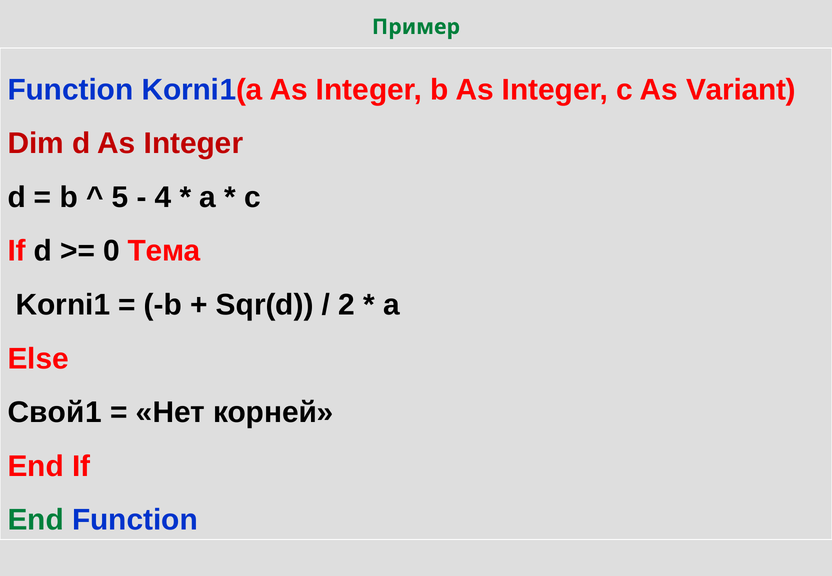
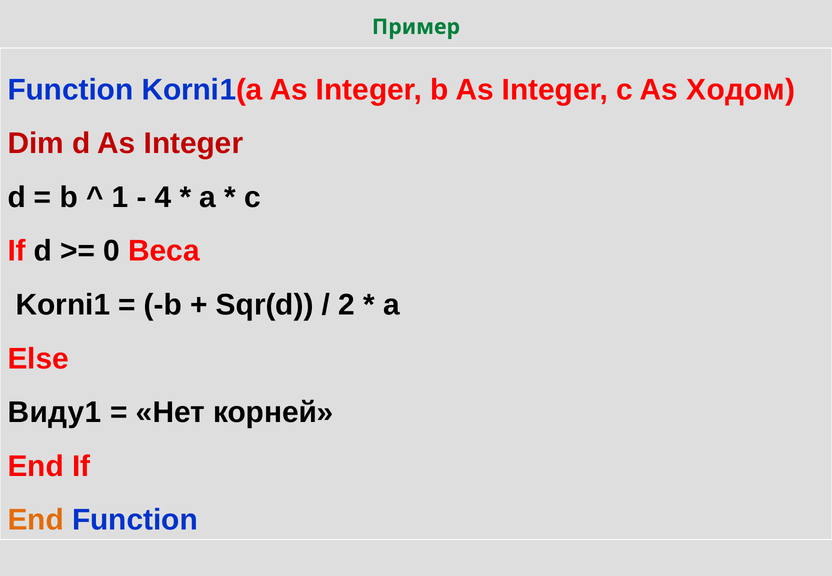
Variant: Variant -> Ходом
5: 5 -> 1
Тема: Тема -> Веса
Свой1: Свой1 -> Виду1
End at (36, 520) colour: green -> orange
